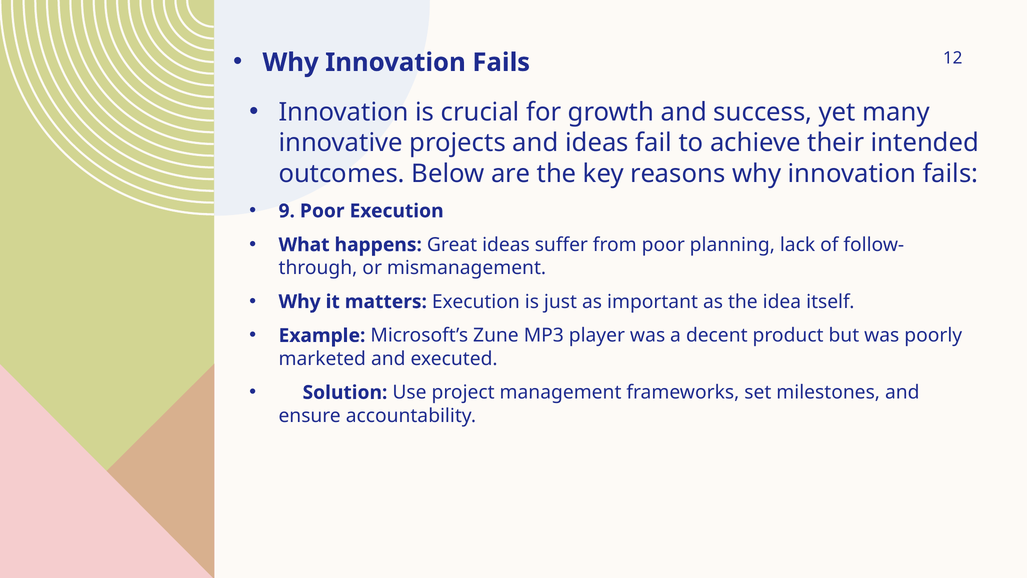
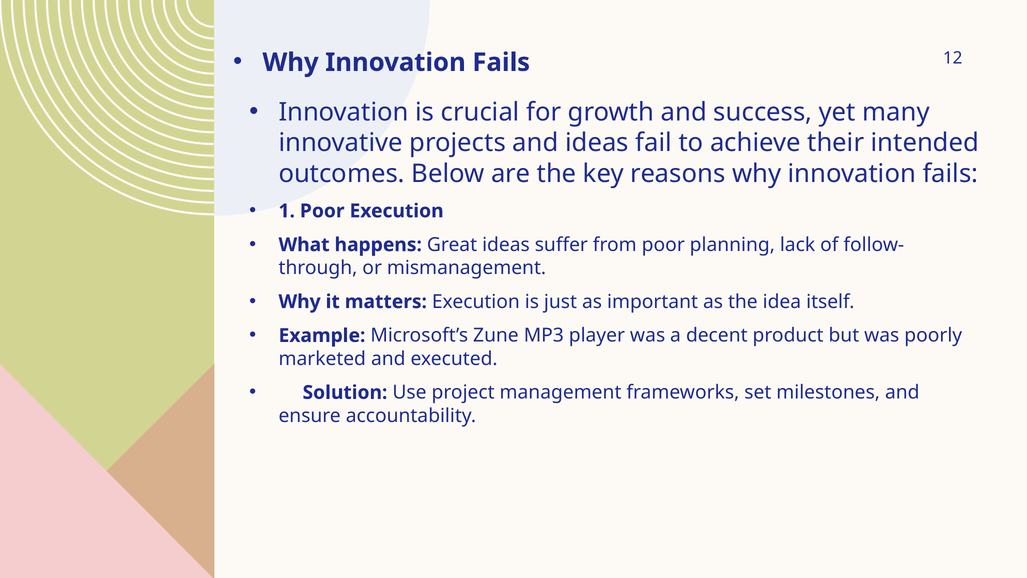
9: 9 -> 1
